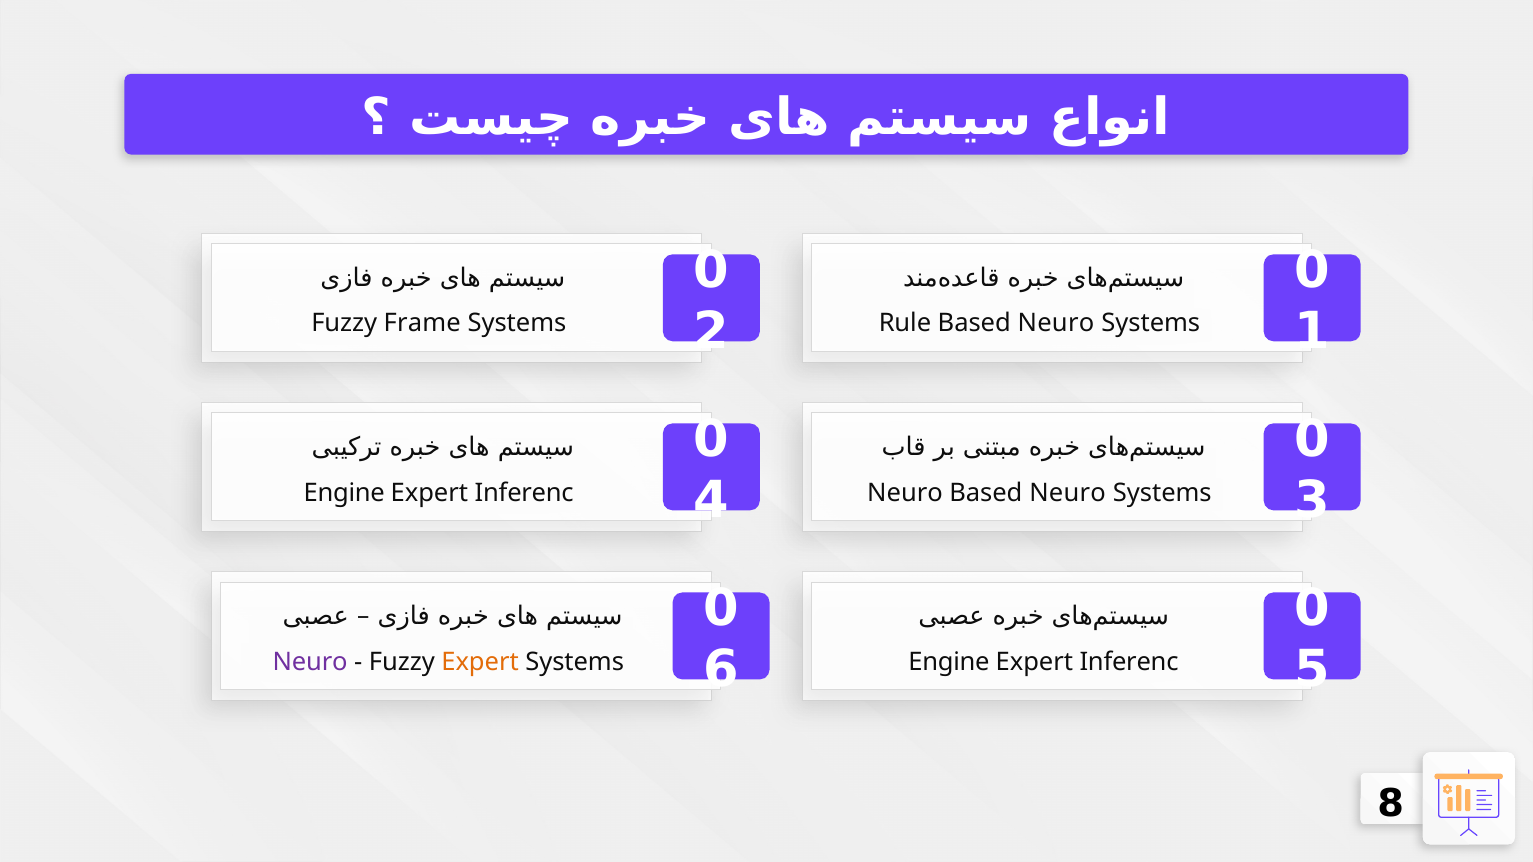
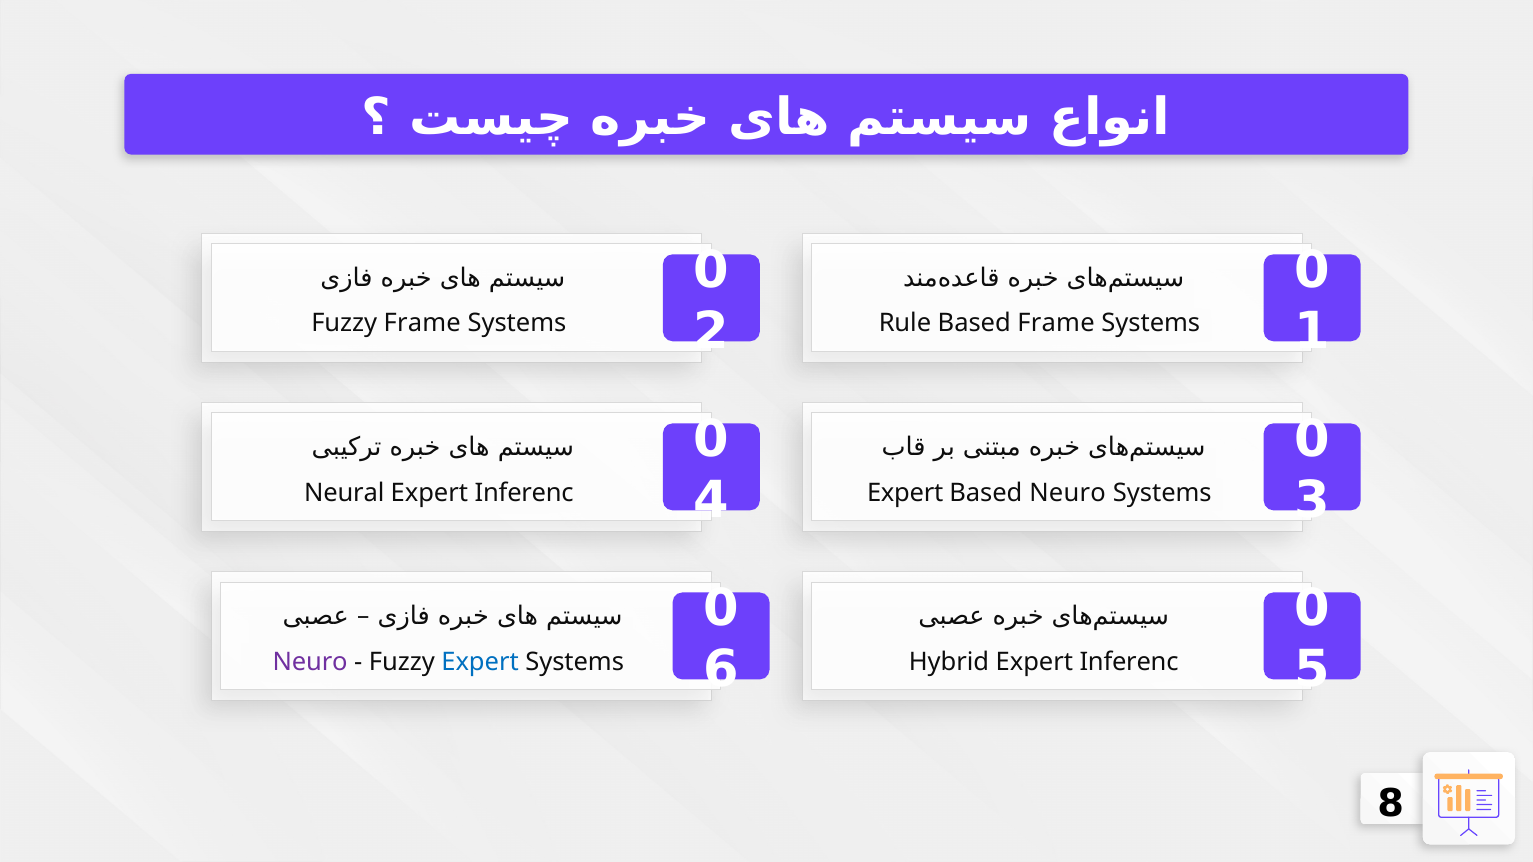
Rule Based Neuro: Neuro -> Frame
Engine at (344, 493): Engine -> Neural
Neuro at (905, 493): Neuro -> Expert
Expert at (480, 662) colour: orange -> blue
Engine at (949, 662): Engine -> Hybrid
